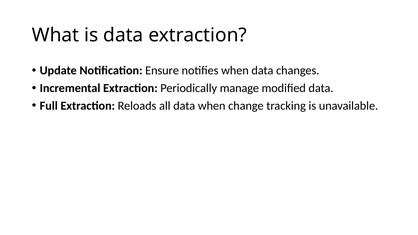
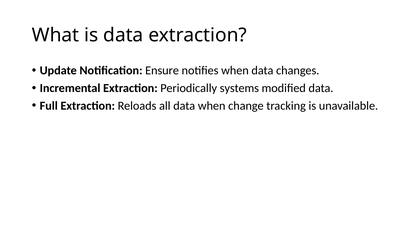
manage: manage -> systems
